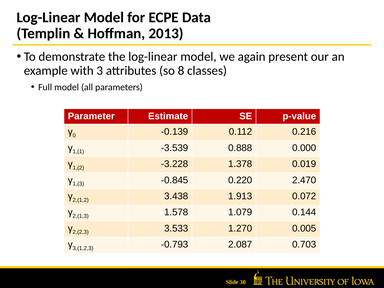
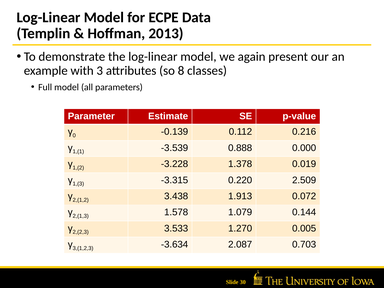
-0.845: -0.845 -> -3.315
2.470: 2.470 -> 2.509
-0.793: -0.793 -> -3.634
